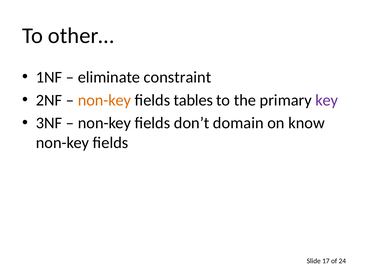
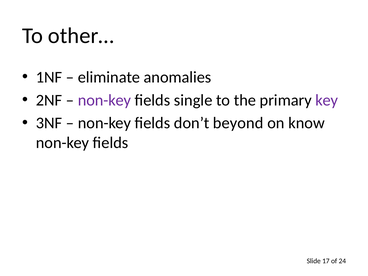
constraint: constraint -> anomalies
non-key at (104, 100) colour: orange -> purple
tables: tables -> single
domain: domain -> beyond
